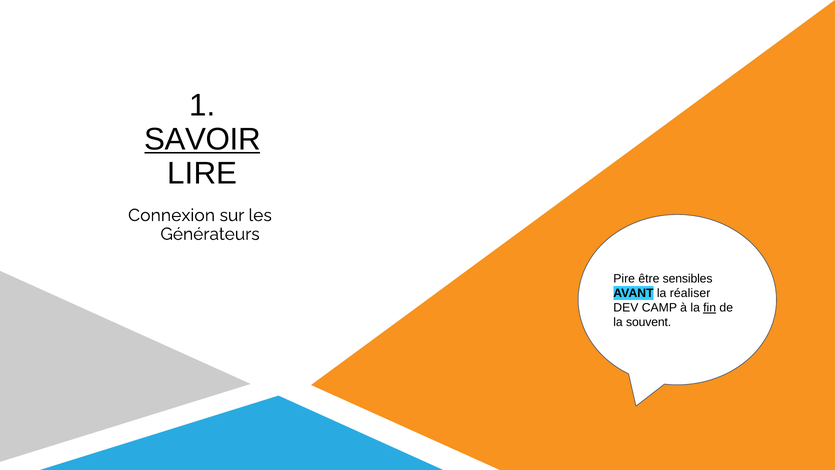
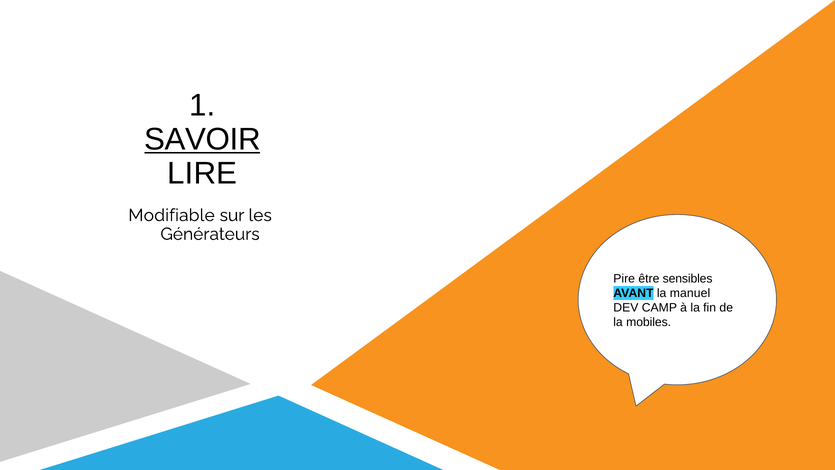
Connexion: Connexion -> Modifiable
réaliser: réaliser -> manuel
fin underline: present -> none
souvent: souvent -> mobiles
